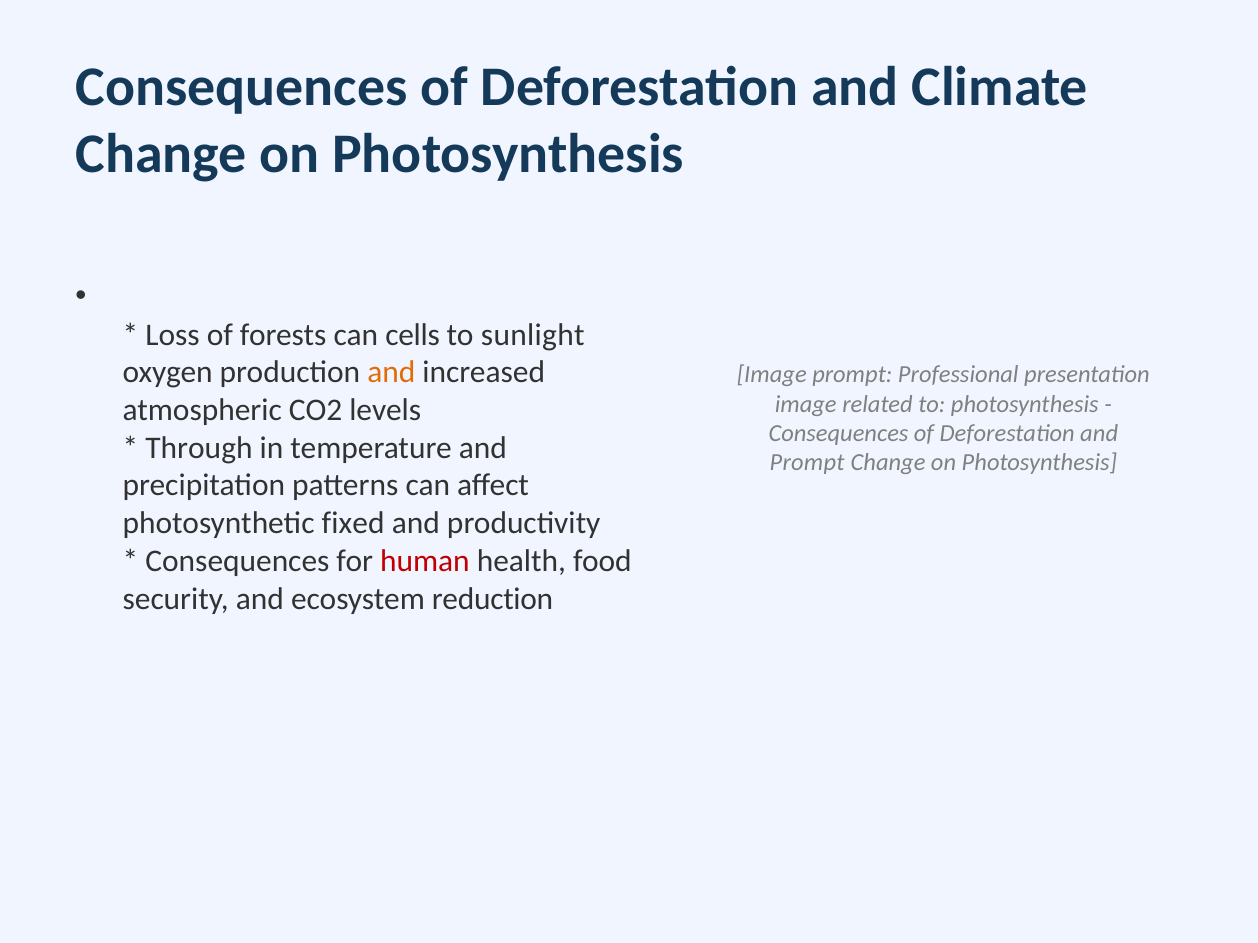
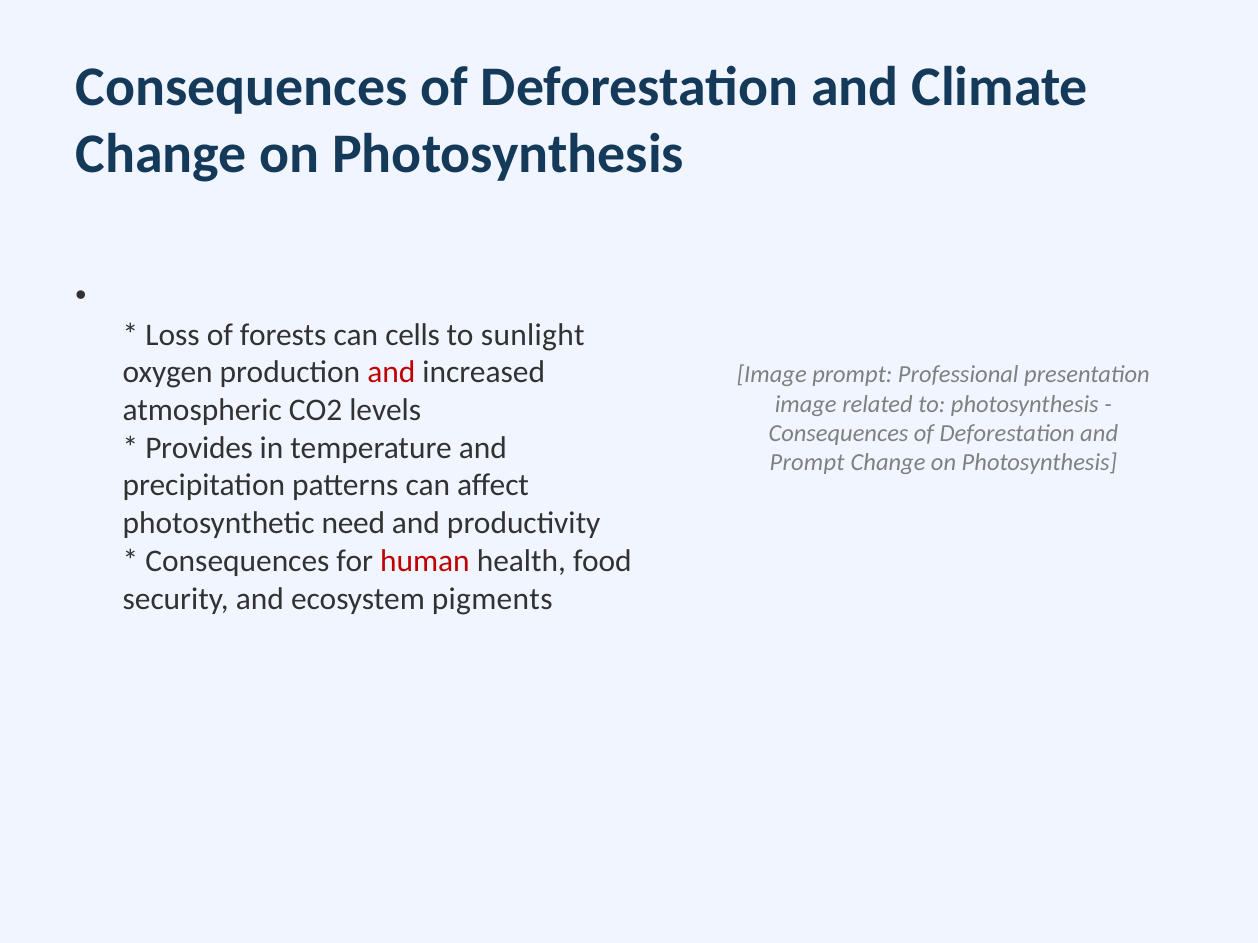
and at (391, 373) colour: orange -> red
Through: Through -> Provides
fixed: fixed -> need
reduction: reduction -> pigments
